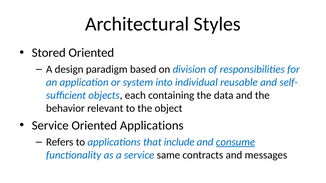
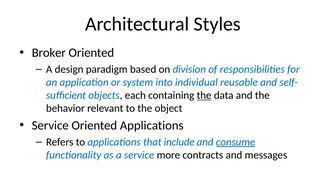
Stored: Stored -> Broker
the at (204, 96) underline: none -> present
same: same -> more
